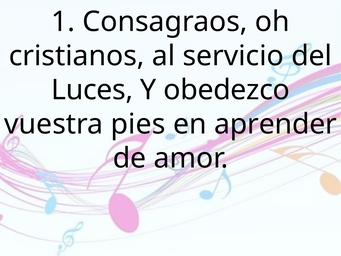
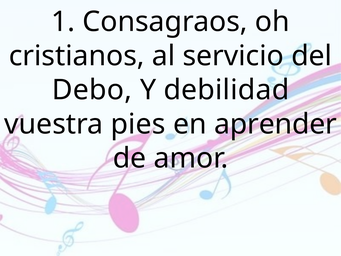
Luces: Luces -> Debo
obedezco: obedezco -> debilidad
